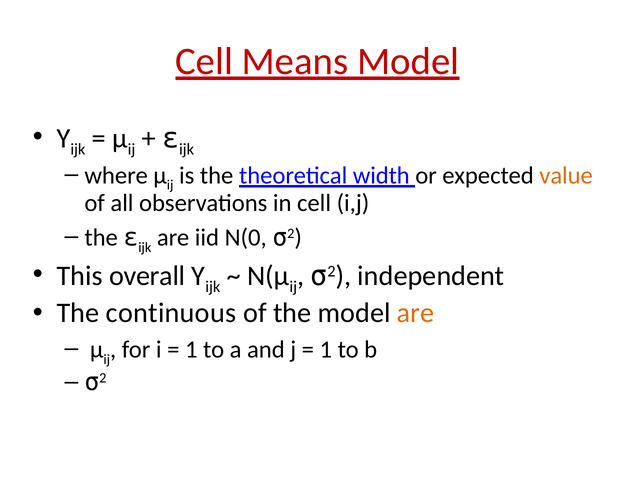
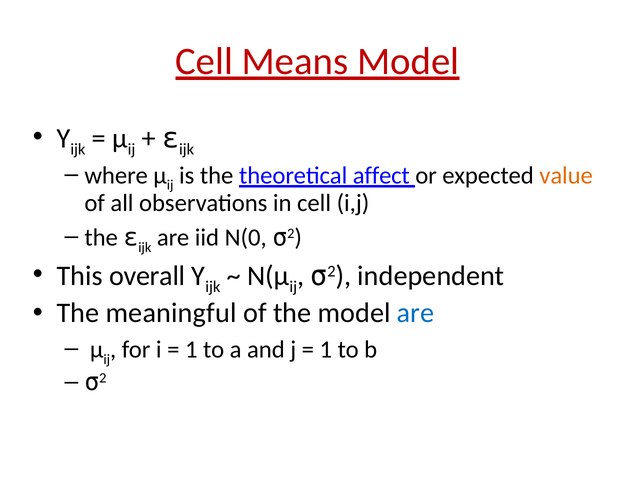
width: width -> affect
continuous: continuous -> meaningful
are at (416, 313) colour: orange -> blue
